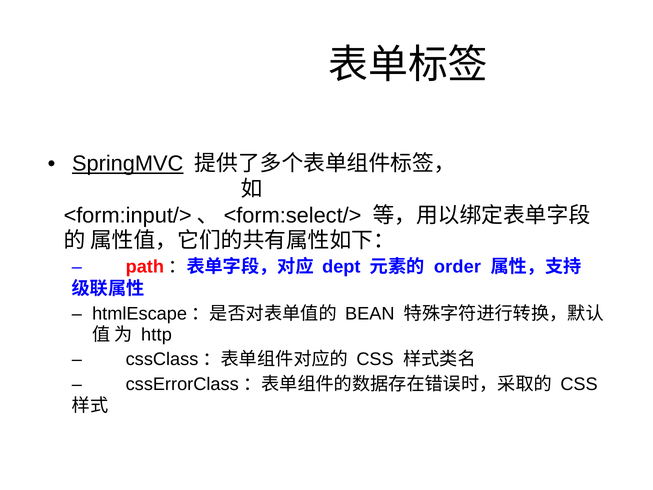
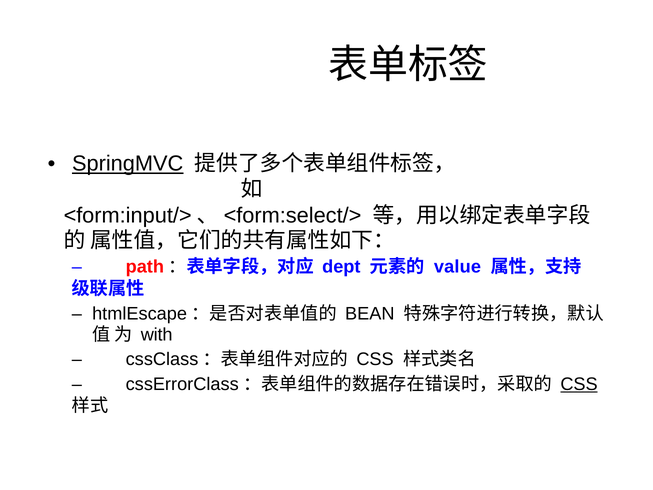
order: order -> value
http: http -> with
CSS at (579, 384) underline: none -> present
